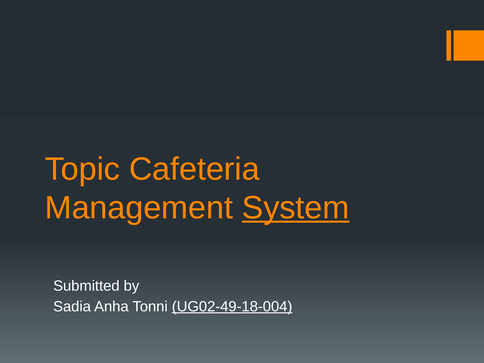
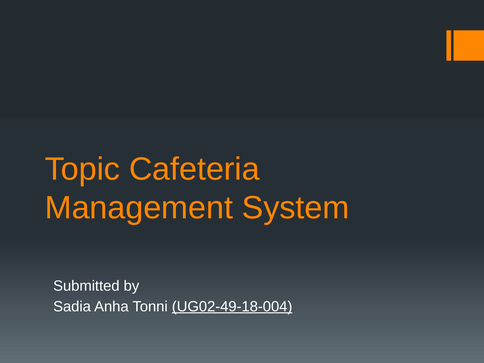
System underline: present -> none
